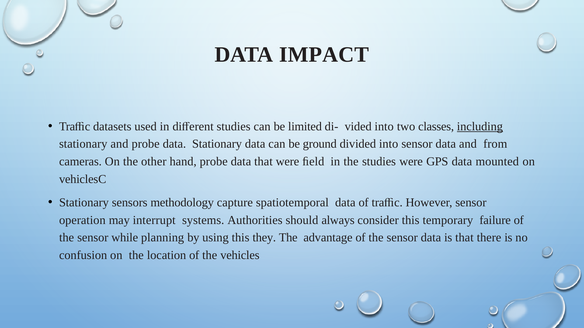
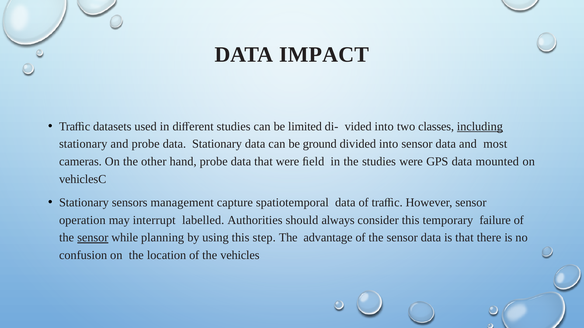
from: from -> most
methodology: methodology -> management
systems: systems -> labelled
sensor at (93, 238) underline: none -> present
they: they -> step
